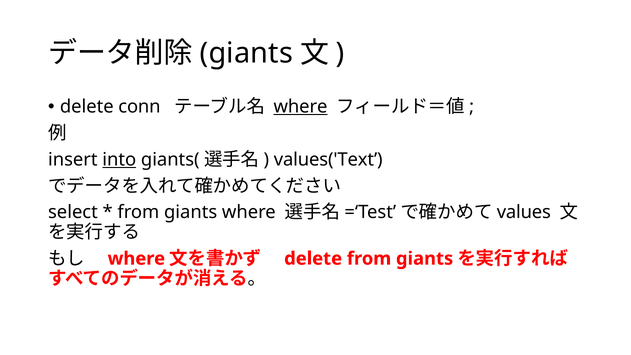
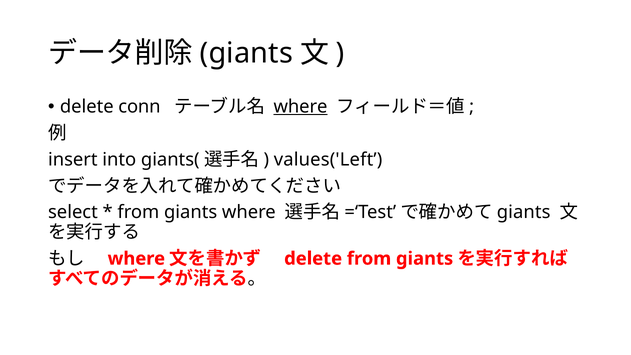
into underline: present -> none
values('Text: values('Text -> values('Left
values at (524, 212): values -> giants
